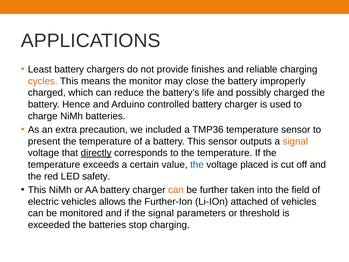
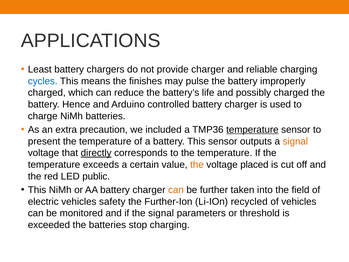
provide finishes: finishes -> charger
cycles colour: orange -> blue
monitor: monitor -> finishes
close: close -> pulse
temperature at (252, 130) underline: none -> present
the at (197, 164) colour: blue -> orange
safety: safety -> public
allows: allows -> safety
attached: attached -> recycled
